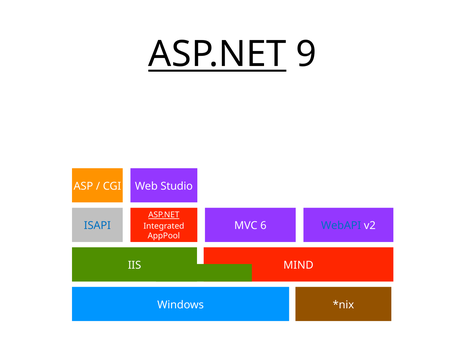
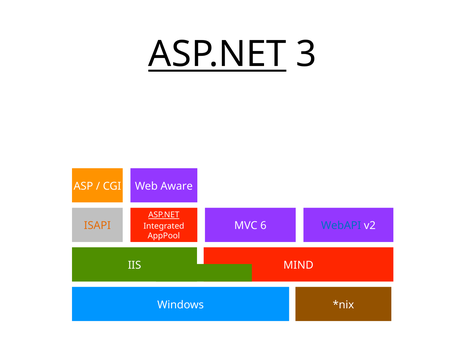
9: 9 -> 3
Studio: Studio -> Aware
ISAPI colour: blue -> orange
